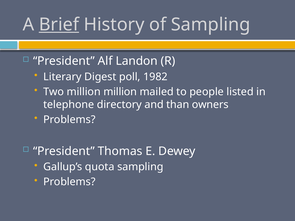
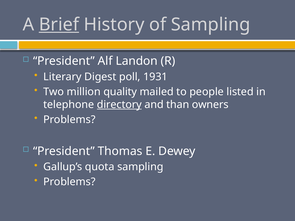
1982: 1982 -> 1931
million million: million -> quality
directory underline: none -> present
